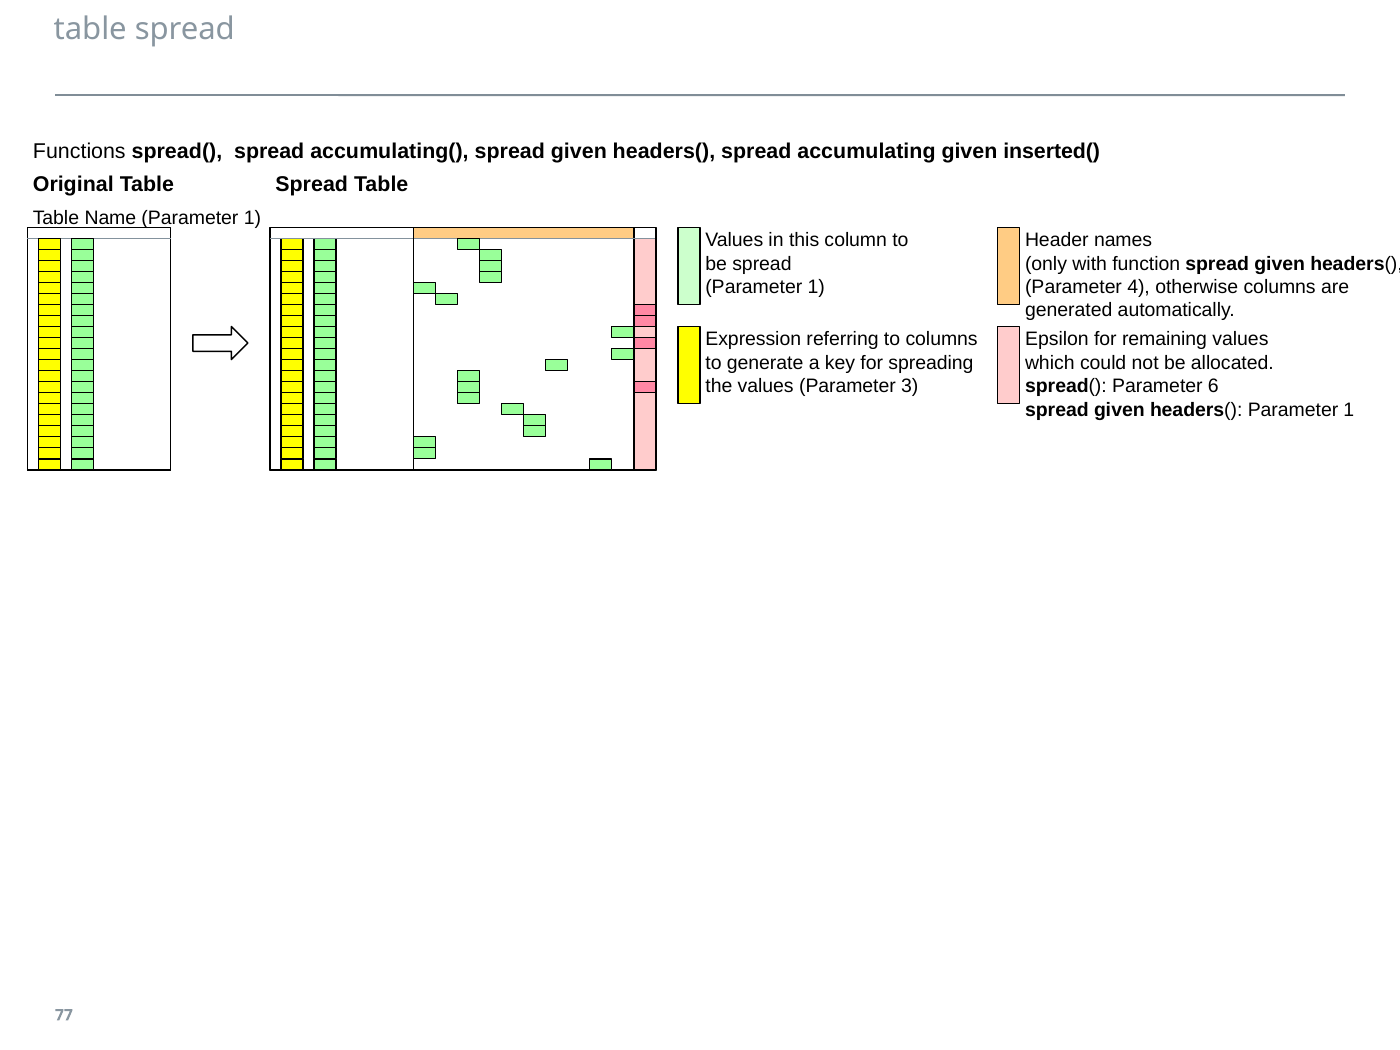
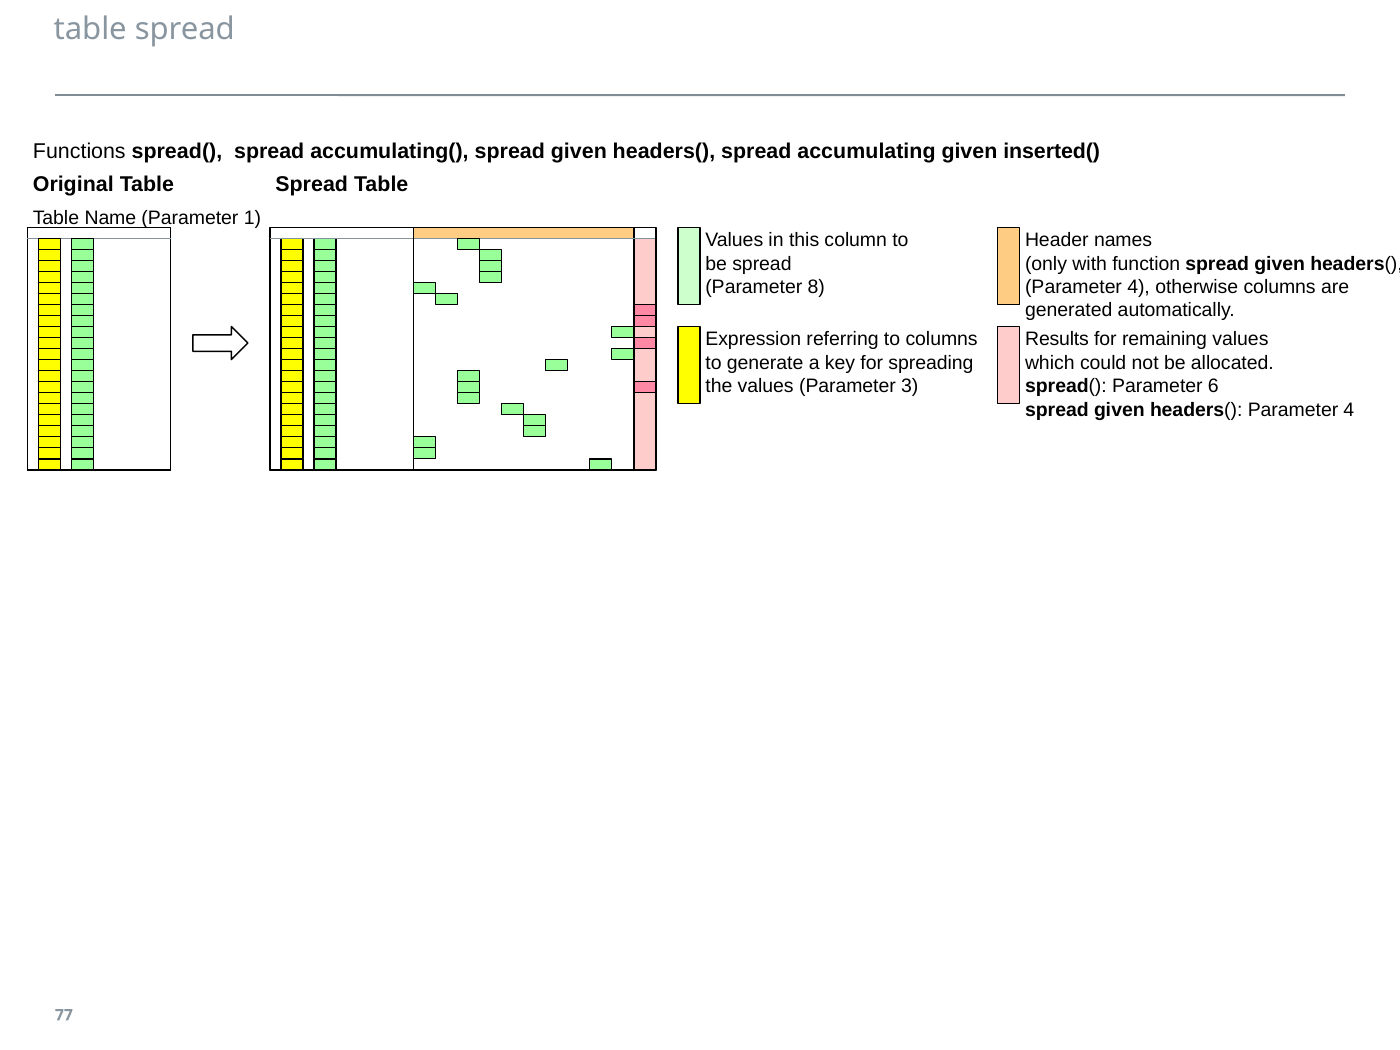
1 at (816, 287): 1 -> 8
Epsilon: Epsilon -> Results
1 at (1349, 410): 1 -> 4
